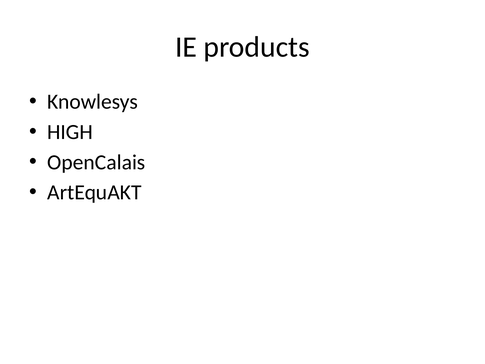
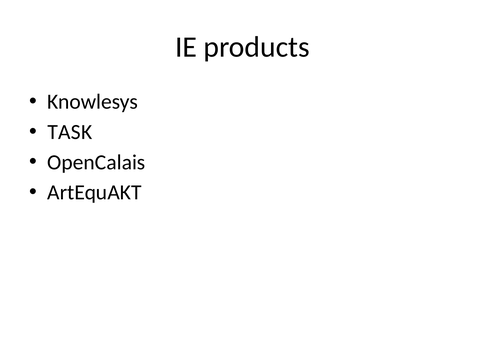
HIGH: HIGH -> TASK
